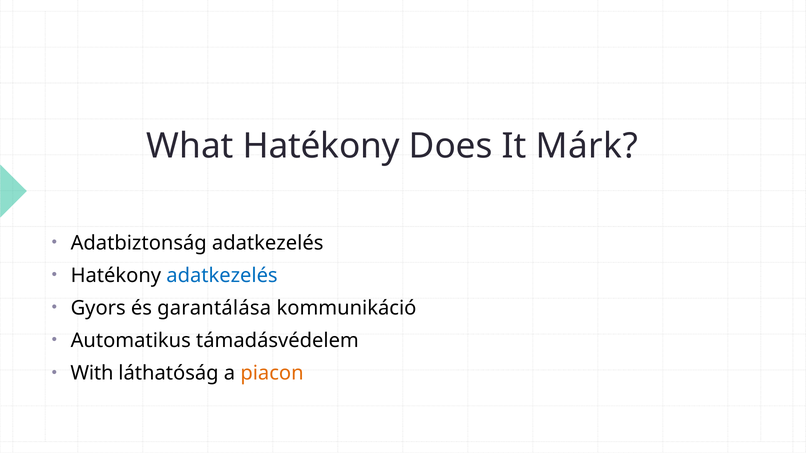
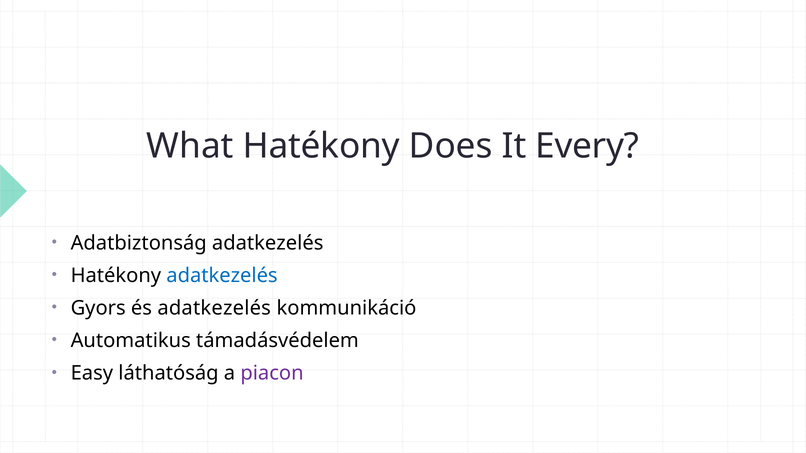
Márk: Márk -> Every
és garantálása: garantálása -> adatkezelés
With: With -> Easy
piacon colour: orange -> purple
